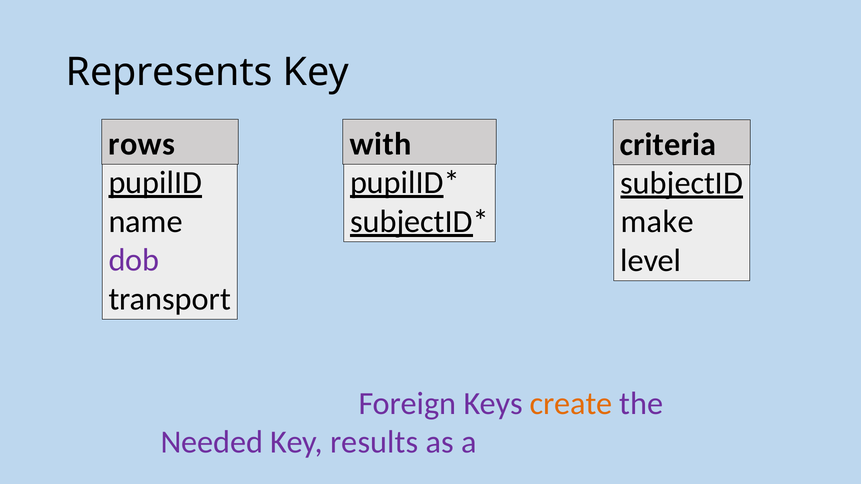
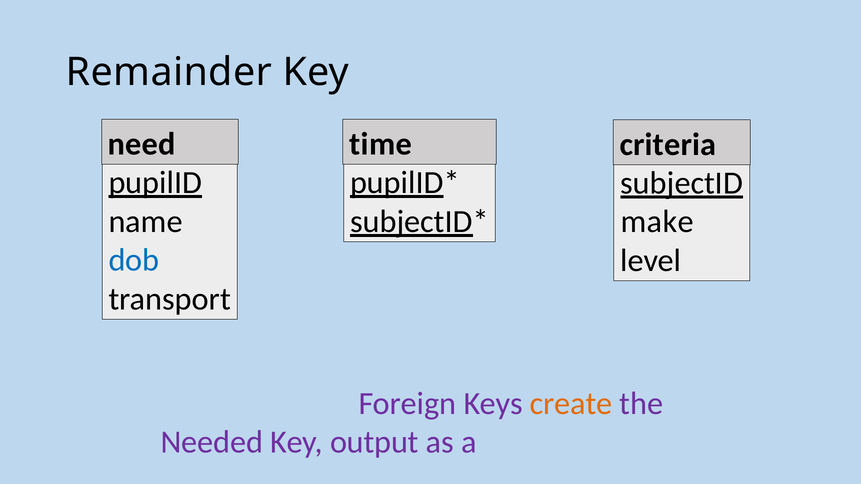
Represents: Represents -> Remainder
rows: rows -> need
with: with -> time
dob colour: purple -> blue
results: results -> output
